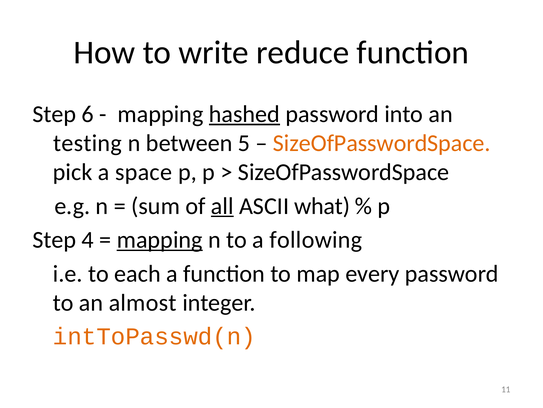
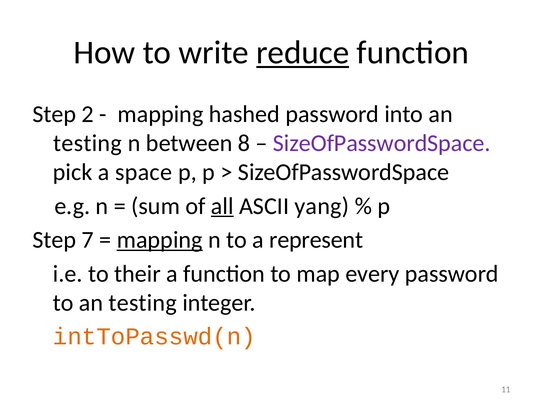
reduce underline: none -> present
6: 6 -> 2
hashed underline: present -> none
5: 5 -> 8
SizeOfPasswordSpace at (382, 143) colour: orange -> purple
what: what -> yang
4: 4 -> 7
following: following -> represent
each: each -> their
to an almost: almost -> testing
